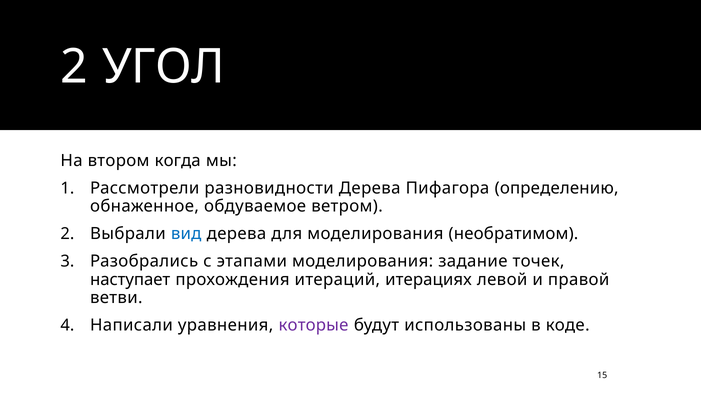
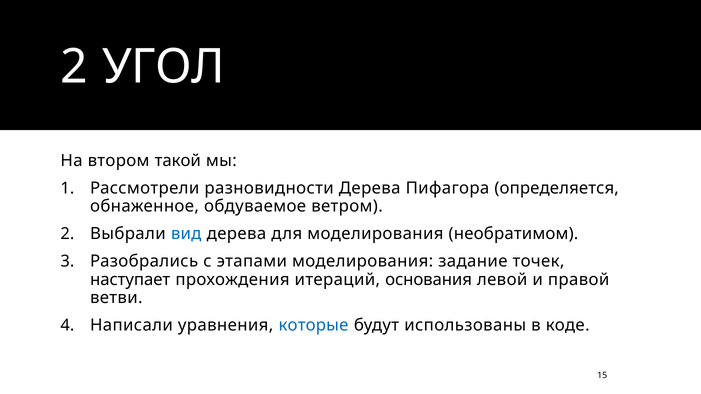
когда: когда -> такой
определению: определению -> определяется
итерациях: итерациях -> основания
которые colour: purple -> blue
